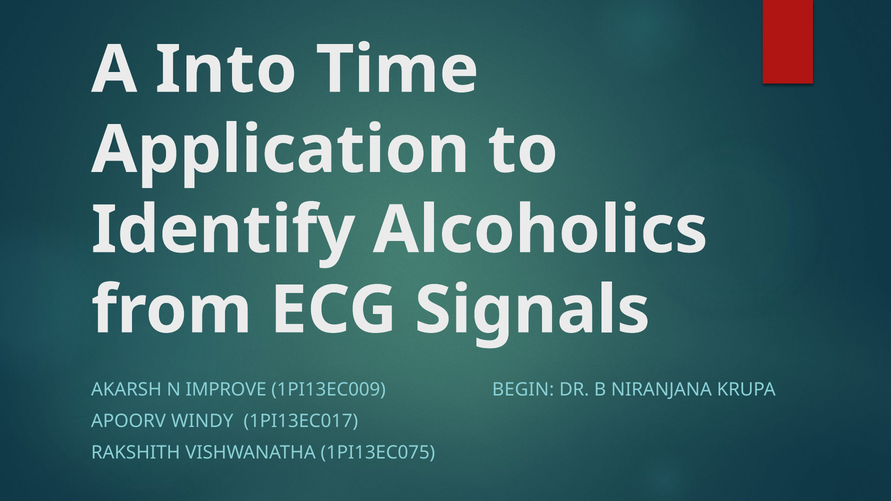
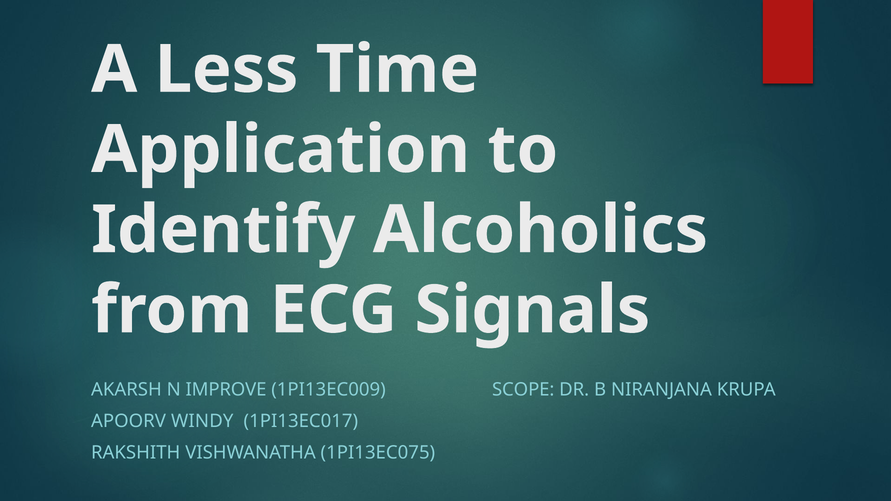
Into: Into -> Less
BEGIN: BEGIN -> SCOPE
